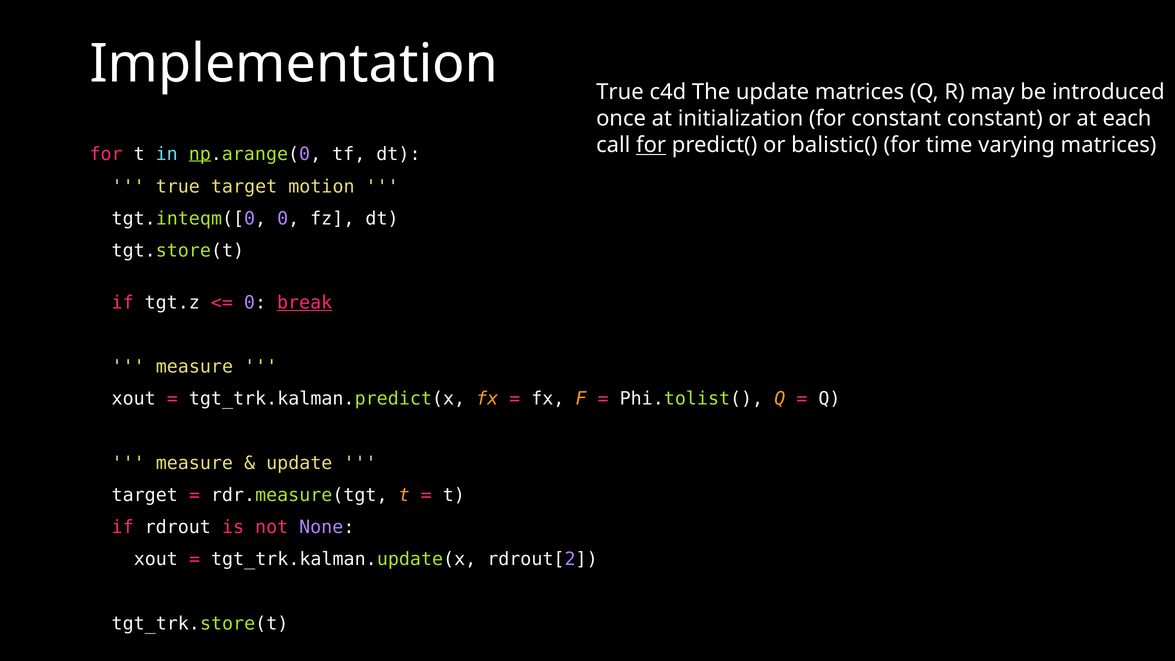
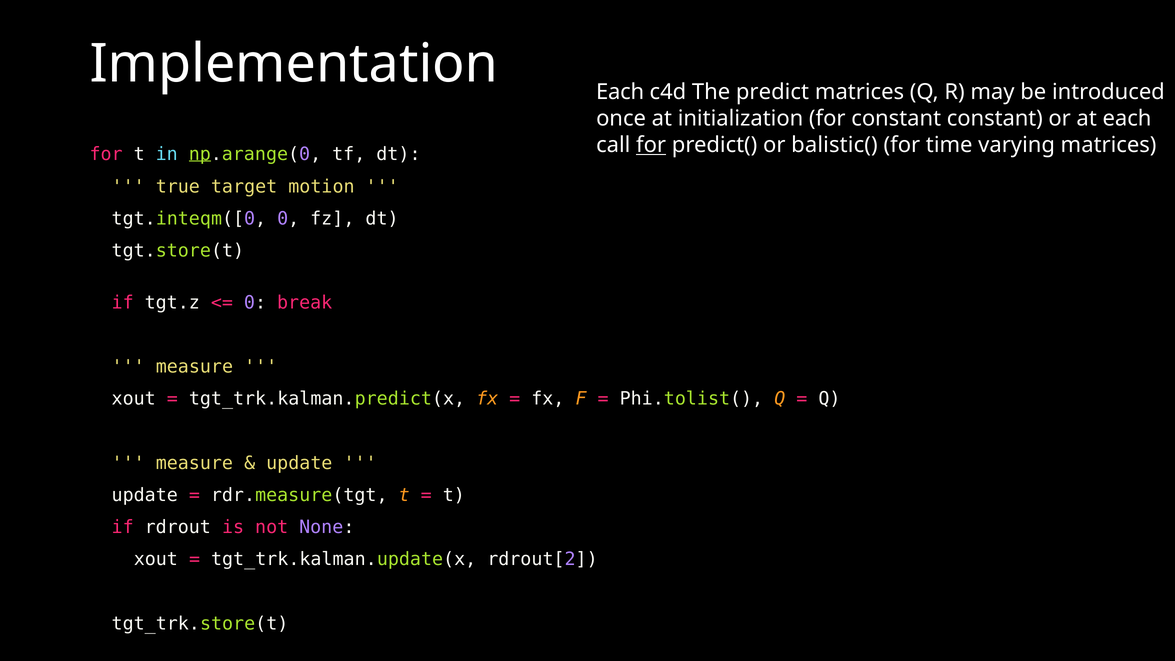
True at (620, 92): True -> Each
The update: update -> predict
break underline: present -> none
target at (145, 495): target -> update
